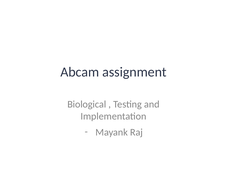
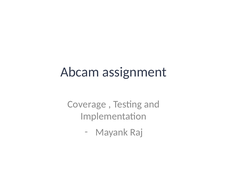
Biological: Biological -> Coverage
